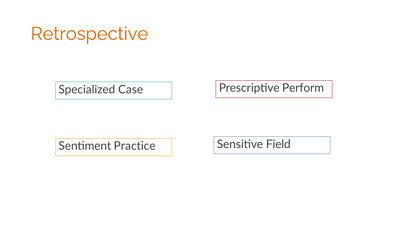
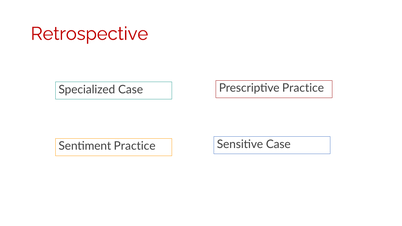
Retrospective colour: orange -> red
Prescriptive Perform: Perform -> Practice
Sensitive Field: Field -> Case
